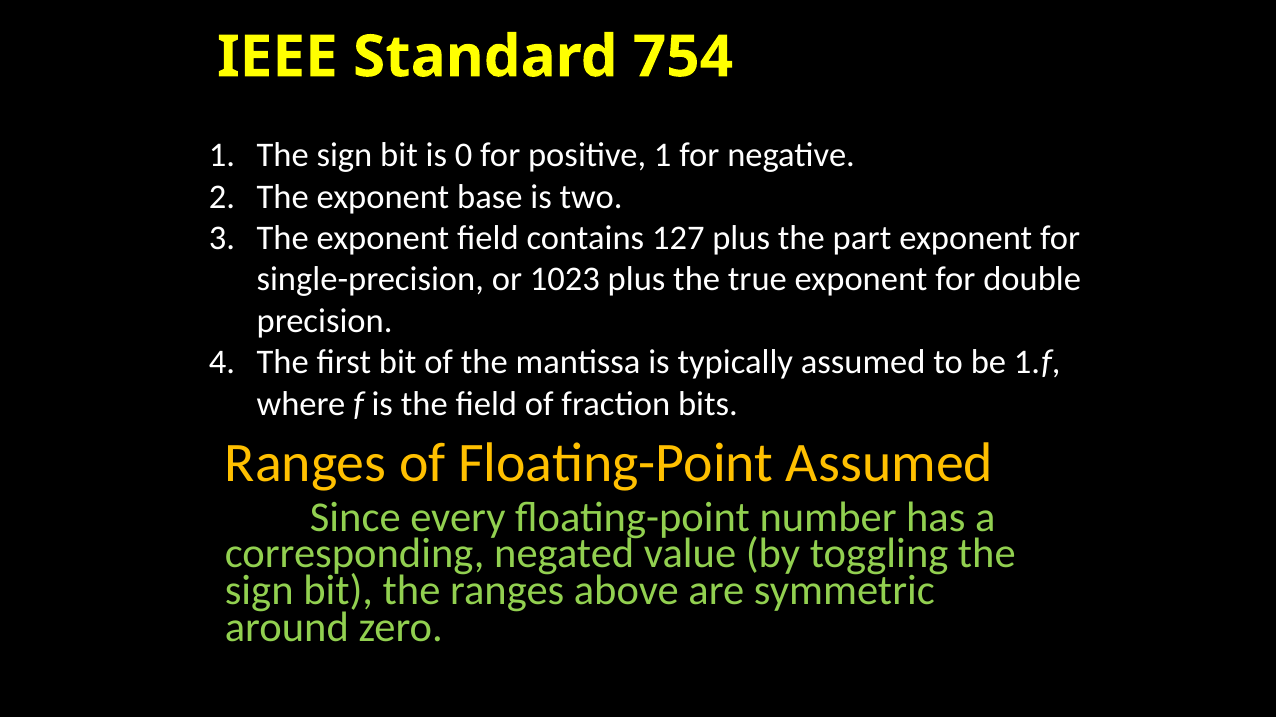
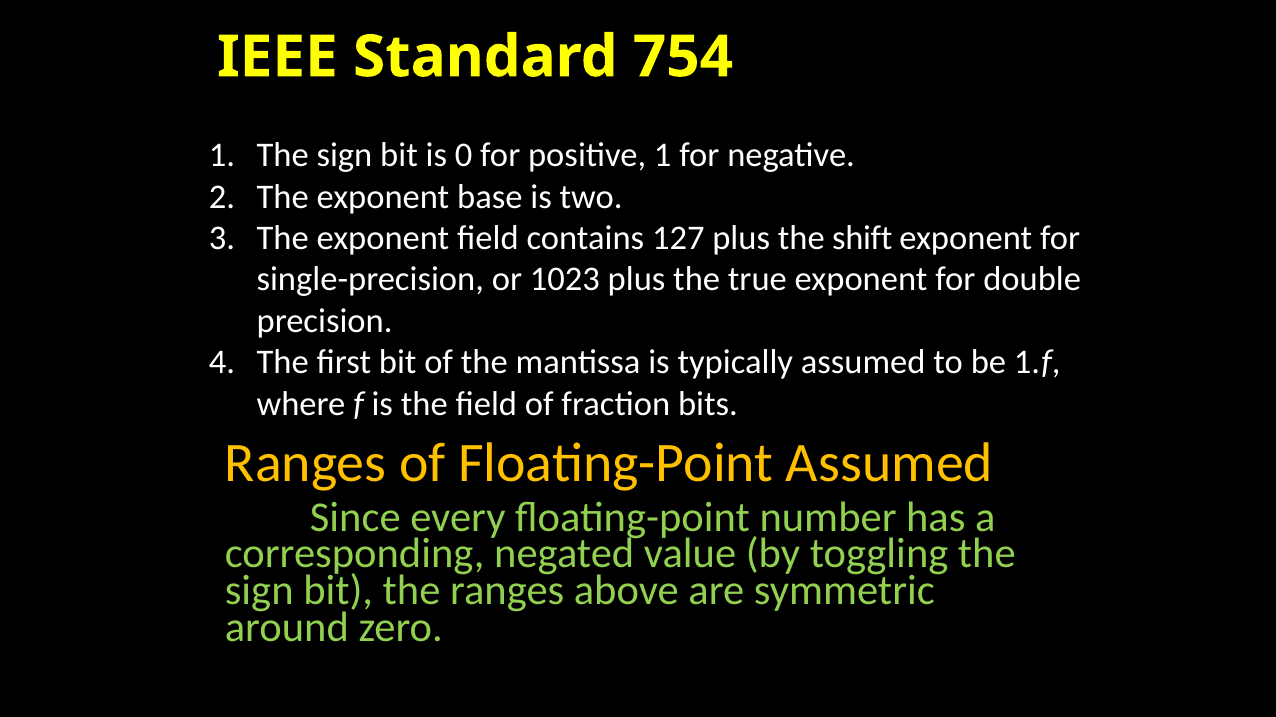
part: part -> shift
